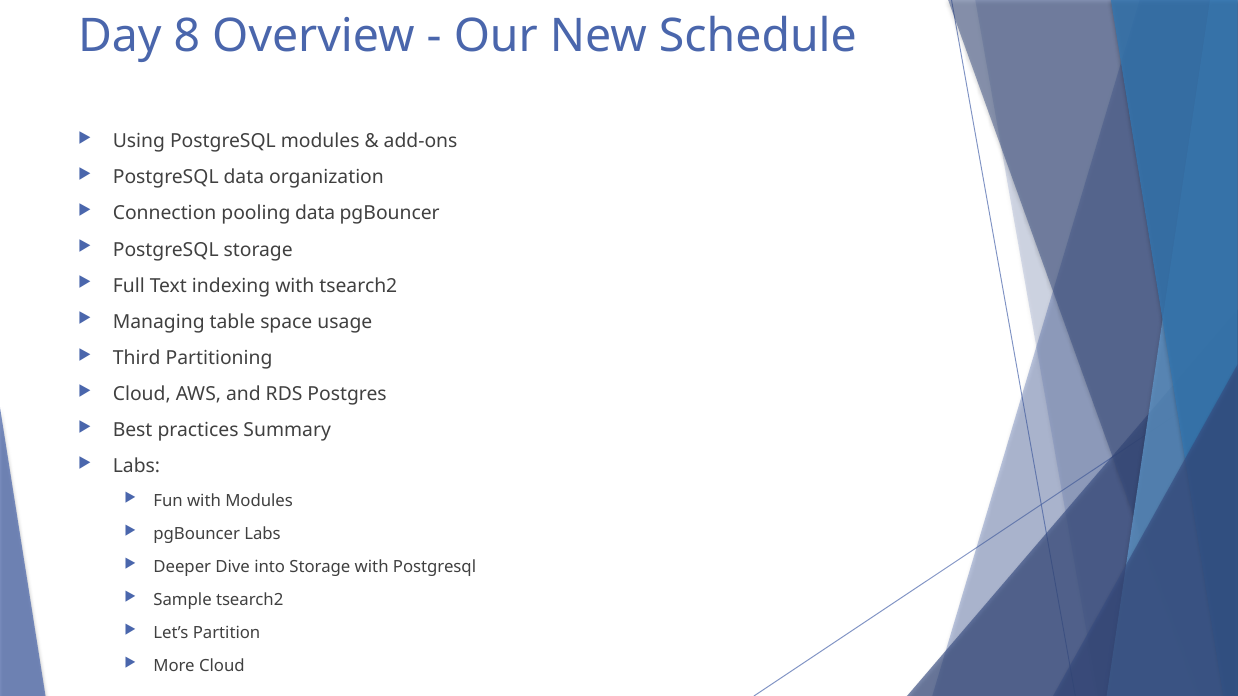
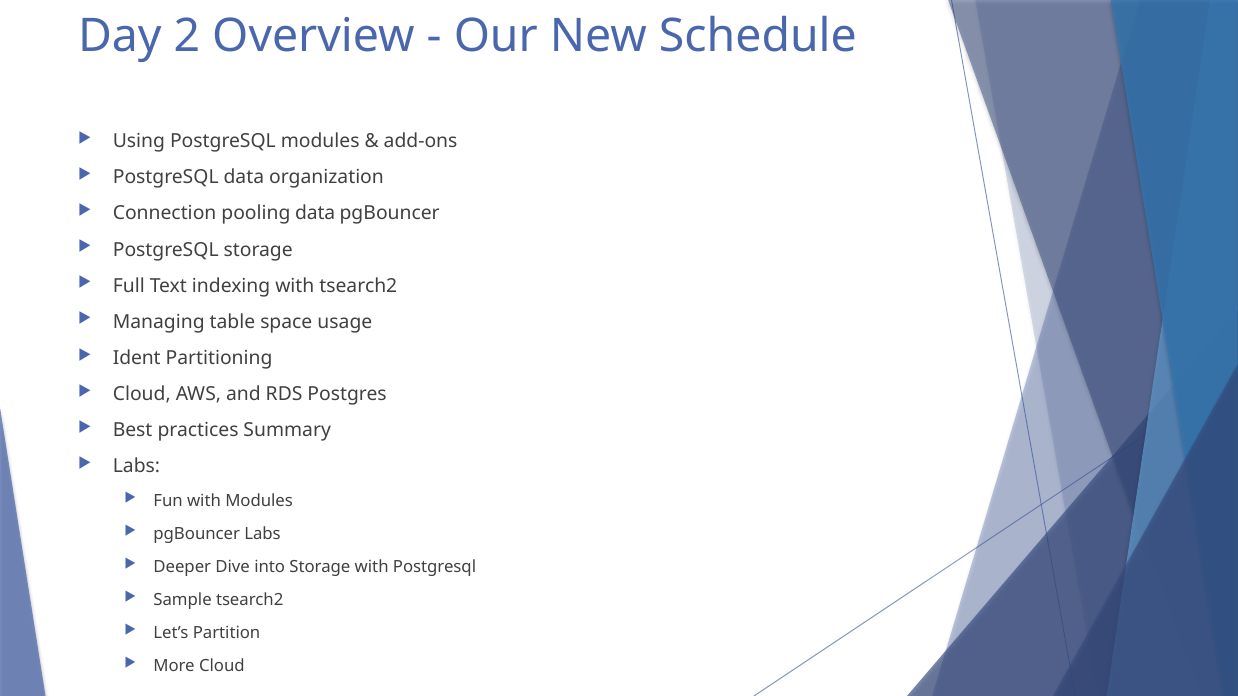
8: 8 -> 2
Third: Third -> Ident
